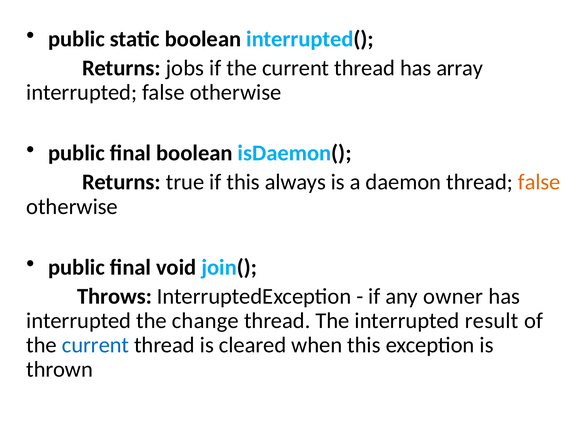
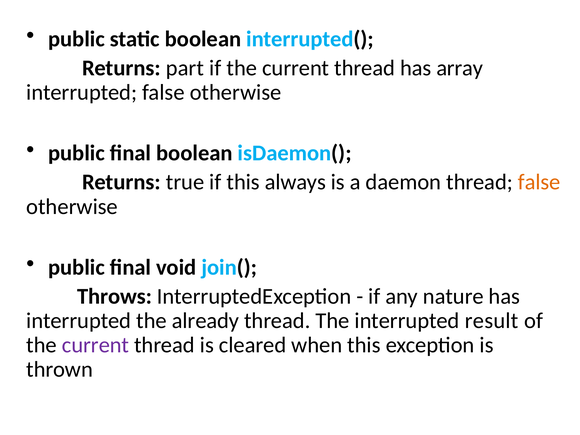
jobs: jobs -> part
owner: owner -> nature
change: change -> already
current at (96, 345) colour: blue -> purple
